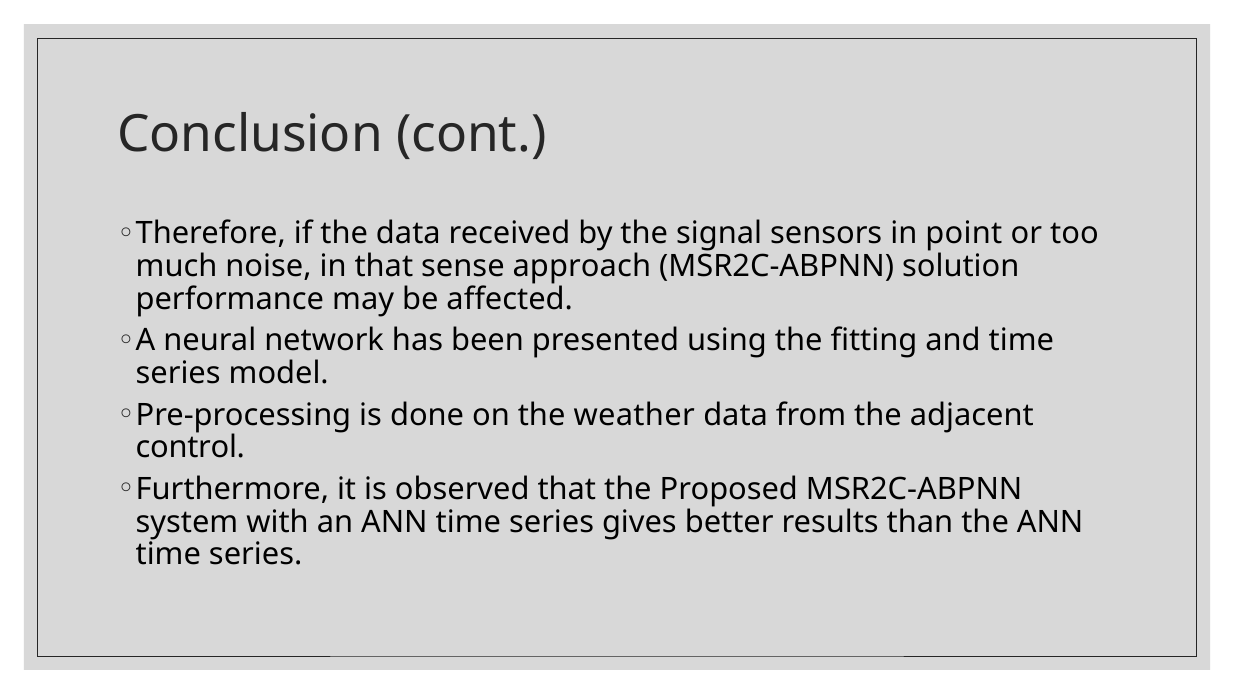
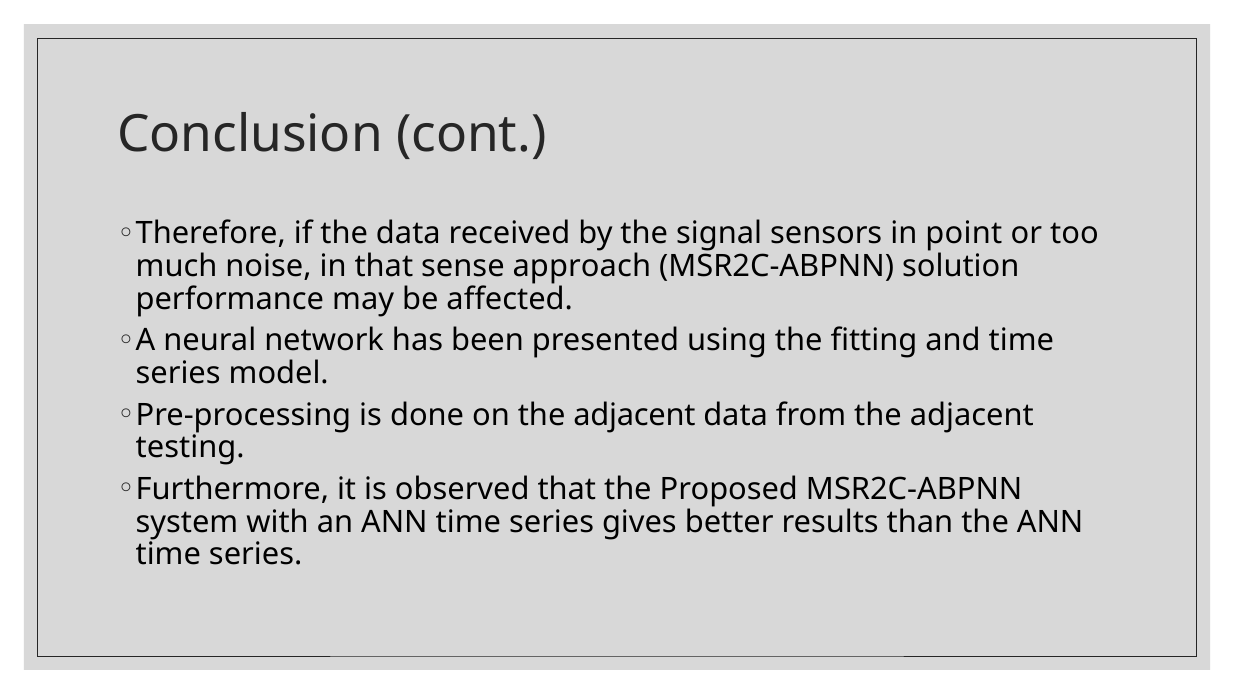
on the weather: weather -> adjacent
control: control -> testing
